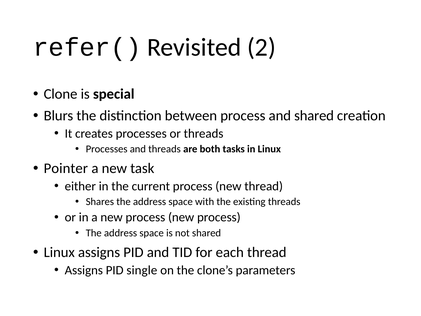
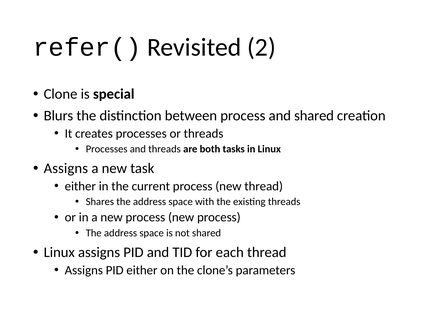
Pointer at (66, 168): Pointer -> Assigns
PID single: single -> either
